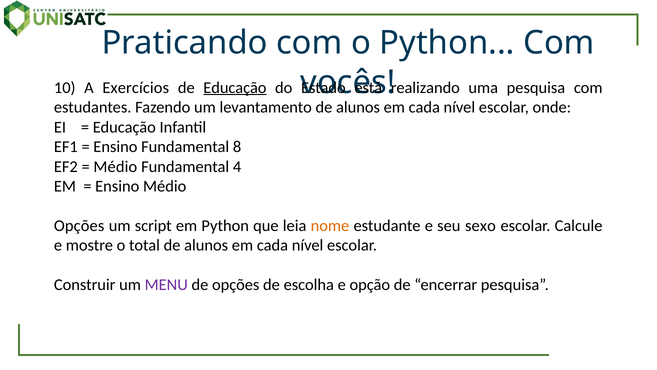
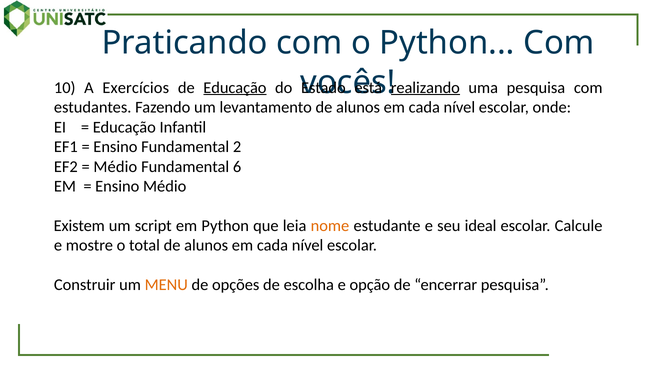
realizando underline: none -> present
8: 8 -> 2
4: 4 -> 6
Opções at (79, 226): Opções -> Existem
sexo: sexo -> ideal
MENU colour: purple -> orange
